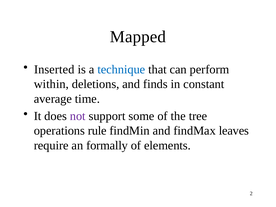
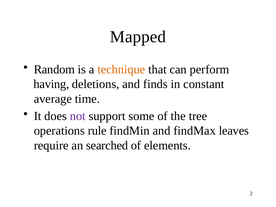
Inserted: Inserted -> Random
technique colour: blue -> orange
within: within -> having
formally: formally -> searched
